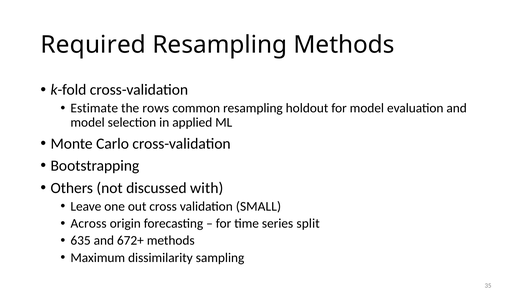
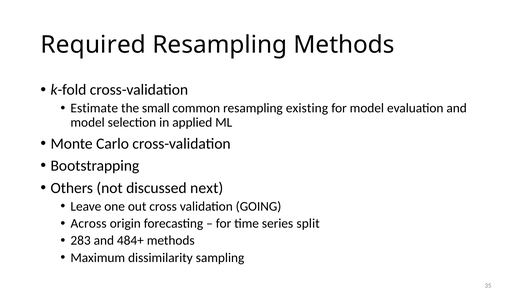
rows: rows -> small
holdout: holdout -> existing
with: with -> next
SMALL: SMALL -> GOING
635: 635 -> 283
672+: 672+ -> 484+
